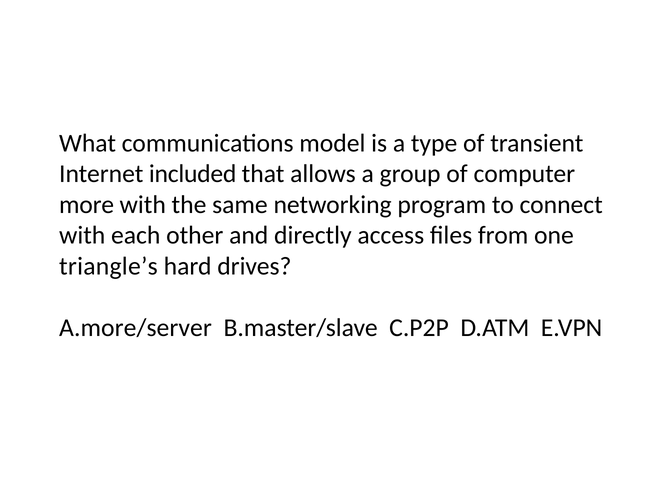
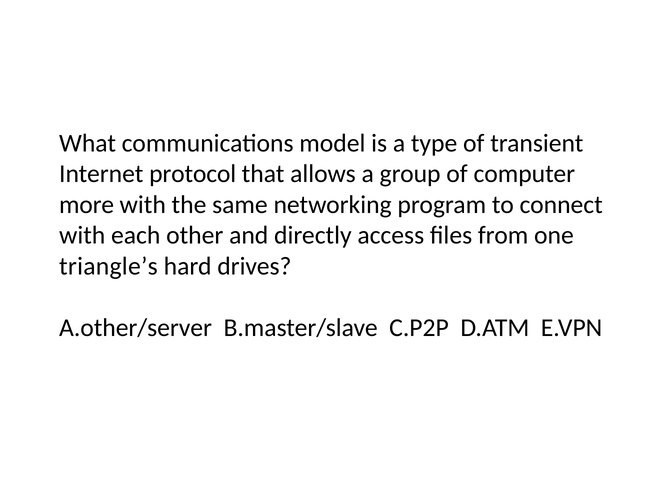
included: included -> protocol
A.more/server: A.more/server -> A.other/server
